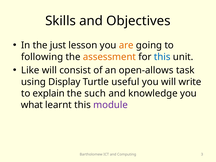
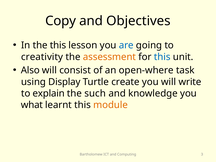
Skills: Skills -> Copy
the just: just -> this
are colour: orange -> blue
following: following -> creativity
Like: Like -> Also
open-allows: open-allows -> open-where
useful: useful -> create
module colour: purple -> orange
